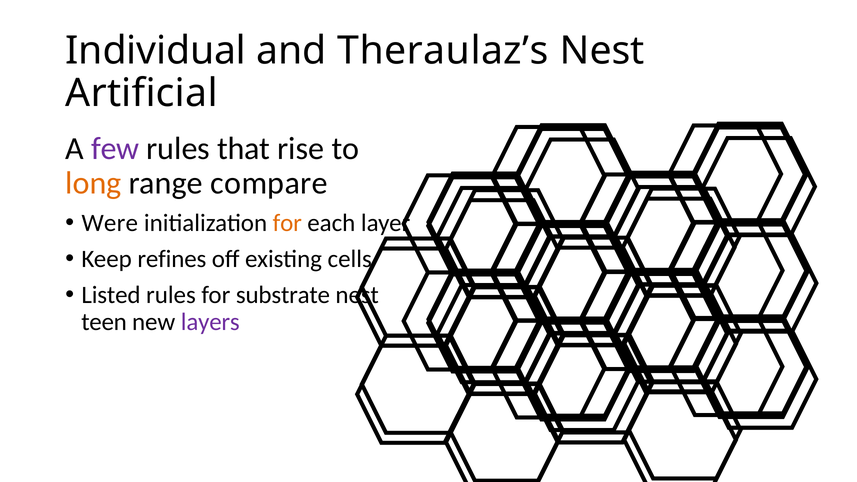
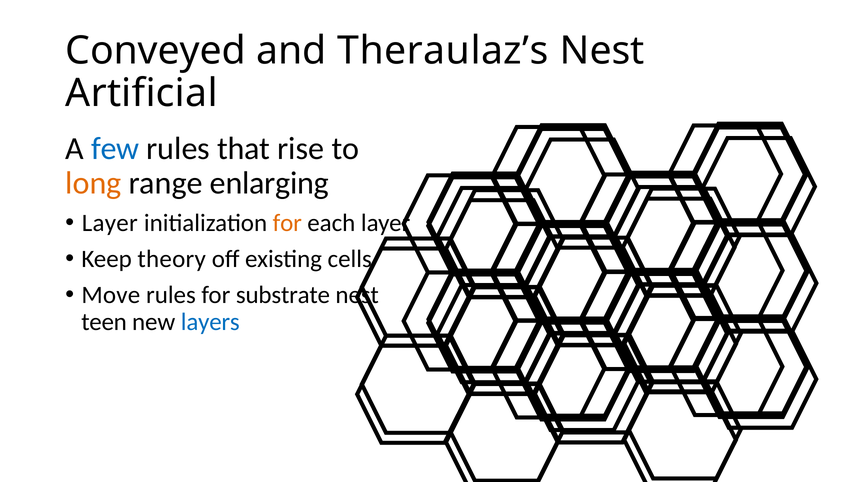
Individual: Individual -> Conveyed
few colour: purple -> blue
compare: compare -> enlarging
Were at (110, 223): Were -> Layer
refines: refines -> theory
Listed: Listed -> Move
layers colour: purple -> blue
